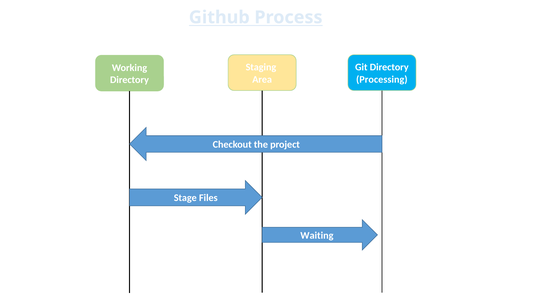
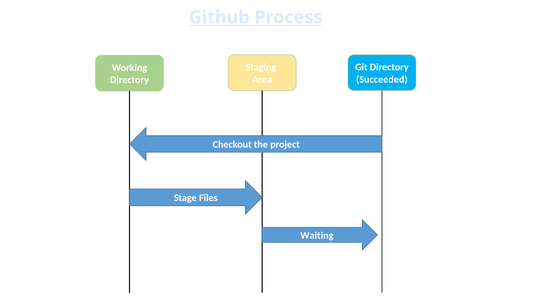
Processing: Processing -> Succeeded
